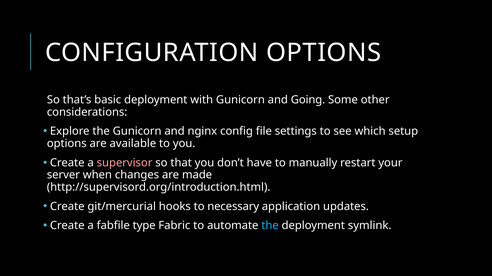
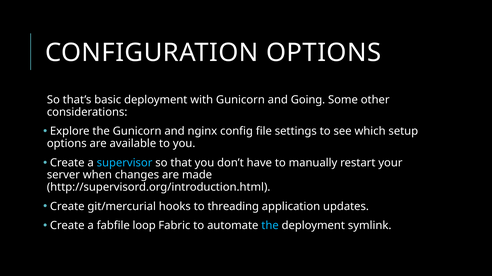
supervisor colour: pink -> light blue
necessary: necessary -> threading
type: type -> loop
